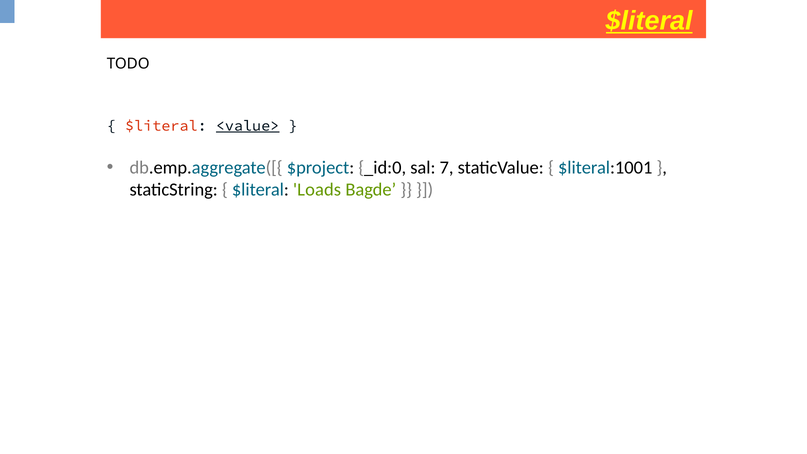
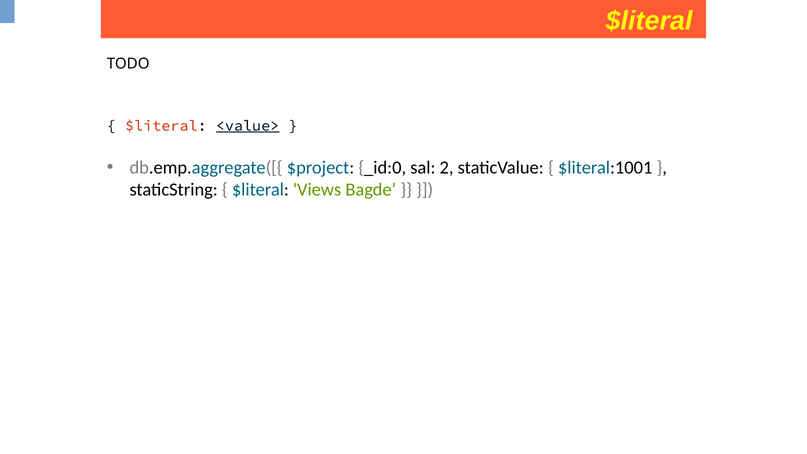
$literal at (649, 21) underline: present -> none
7: 7 -> 2
Loads: Loads -> Views
